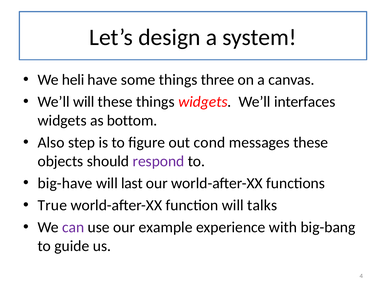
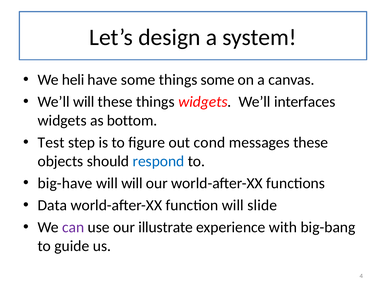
things three: three -> some
Also: Also -> Test
respond colour: purple -> blue
will last: last -> will
True: True -> Data
talks: talks -> slide
example: example -> illustrate
